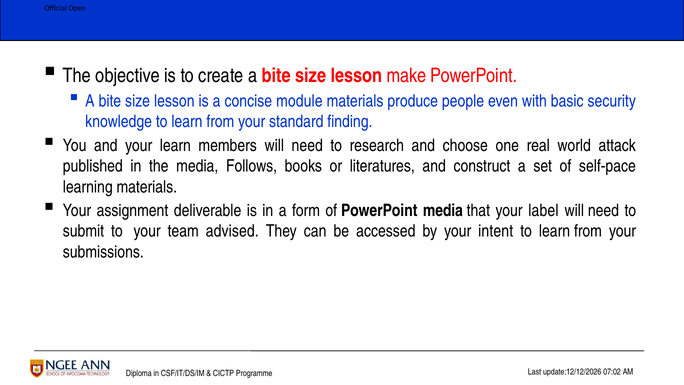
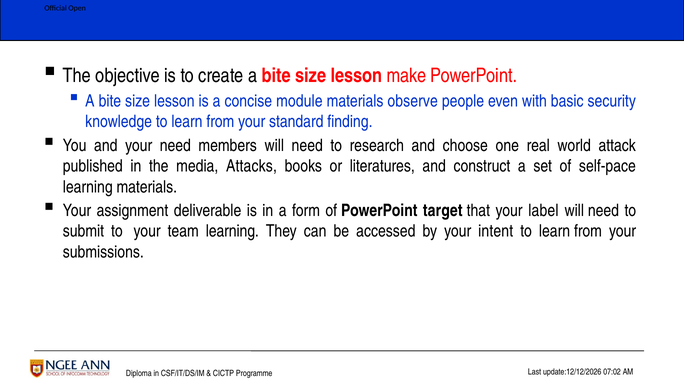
produce: produce -> observe
your learn: learn -> need
Follows: Follows -> Attacks
PowerPoint media: media -> target
team advised: advised -> learning
